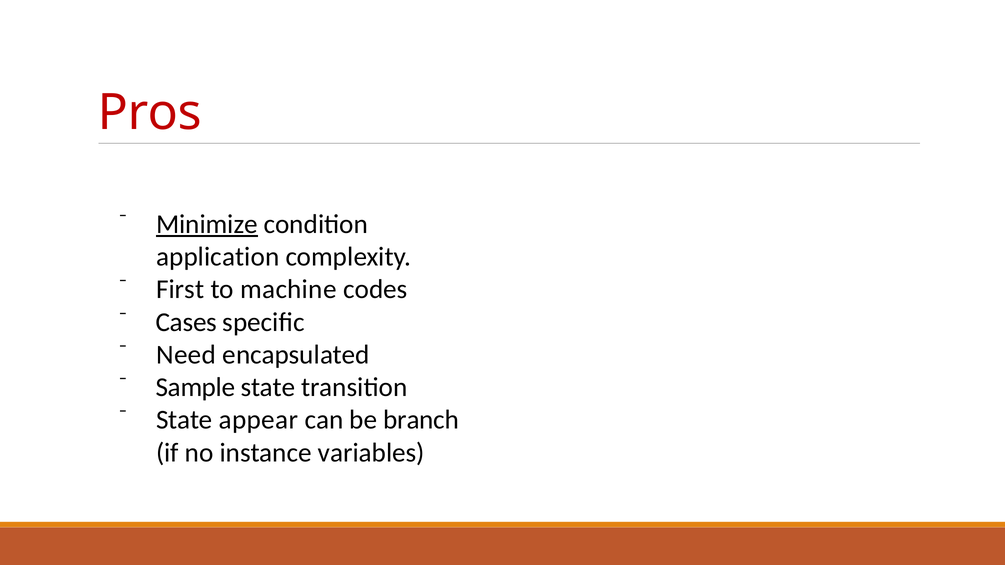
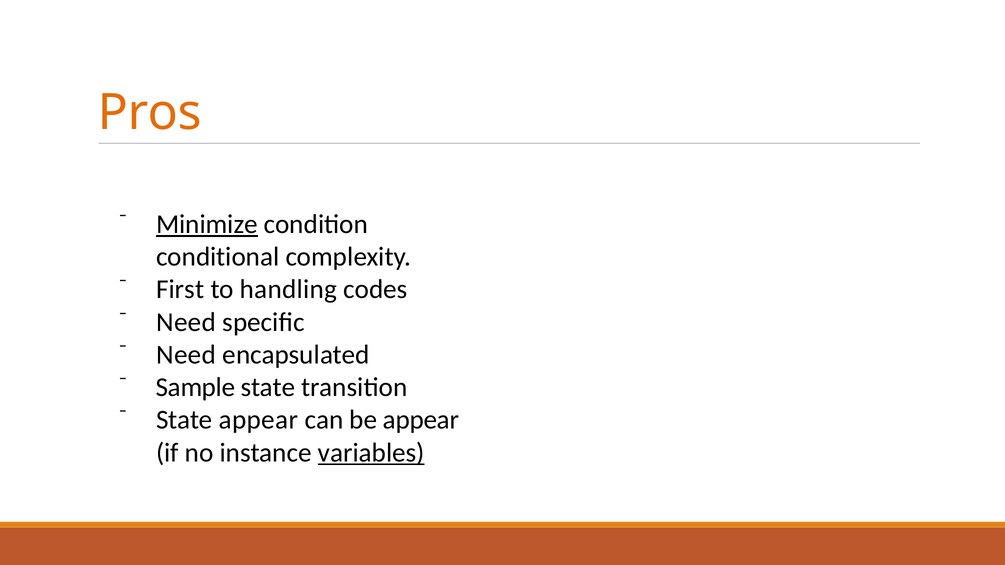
Pros colour: red -> orange
application: application -> conditional
machine: machine -> handling
Cases at (186, 322): Cases -> Need
be branch: branch -> appear
variables underline: none -> present
